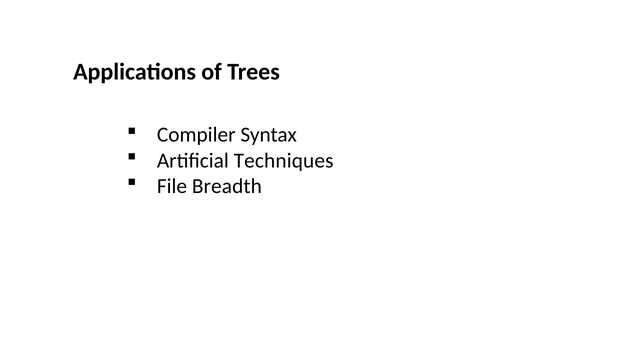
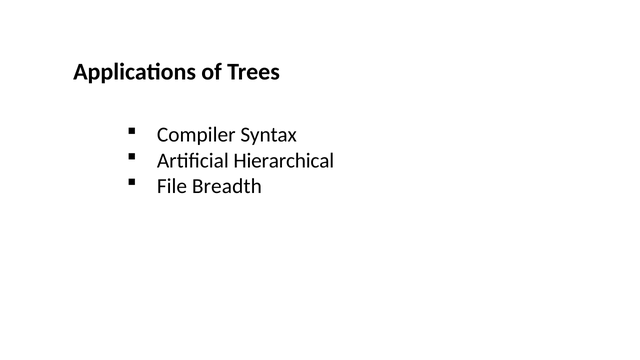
Techniques: Techniques -> Hierarchical
